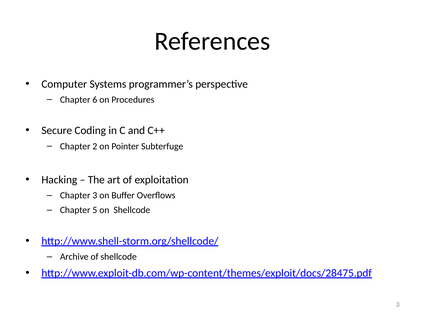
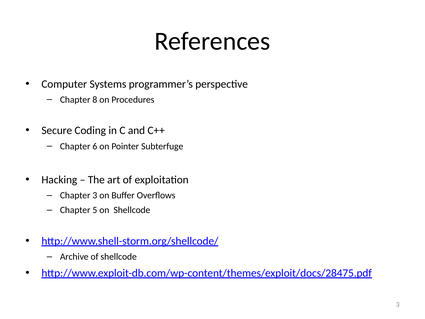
6: 6 -> 8
2: 2 -> 6
